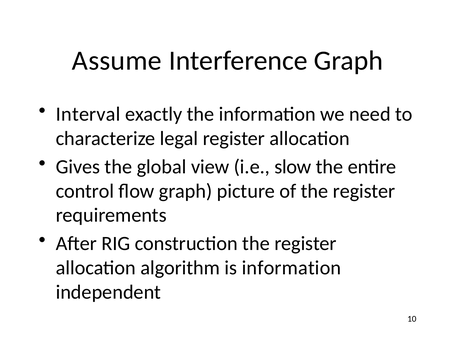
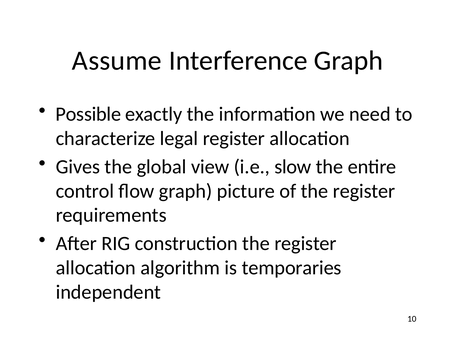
Interval: Interval -> Possible
is information: information -> temporaries
